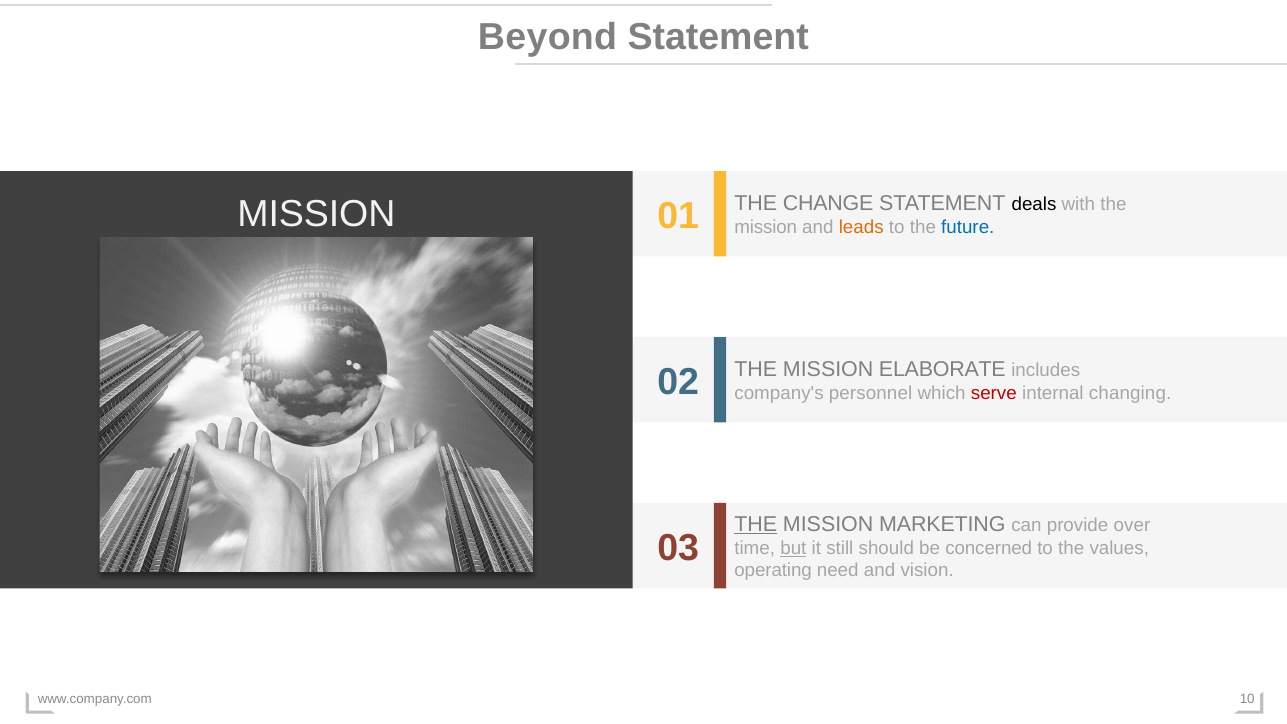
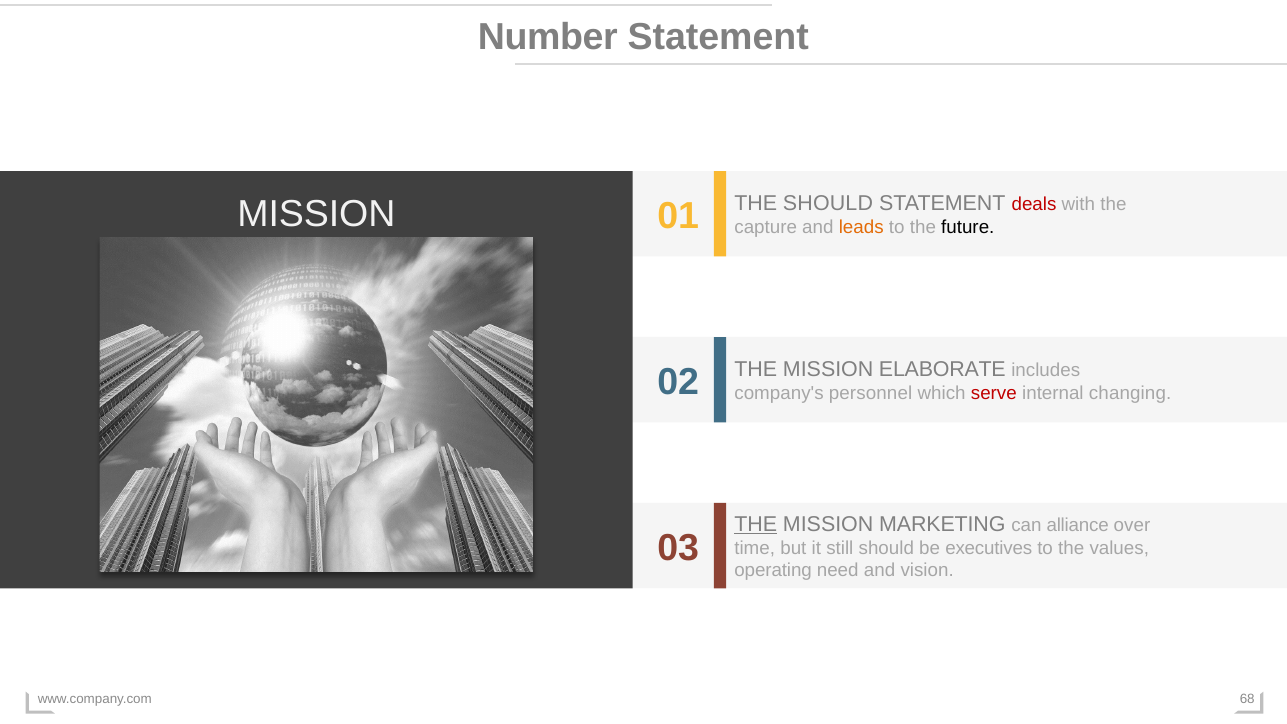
Beyond: Beyond -> Number
THE CHANGE: CHANGE -> SHOULD
deals colour: black -> red
mission at (766, 227): mission -> capture
future colour: blue -> black
provide: provide -> alliance
but underline: present -> none
concerned: concerned -> executives
10: 10 -> 68
